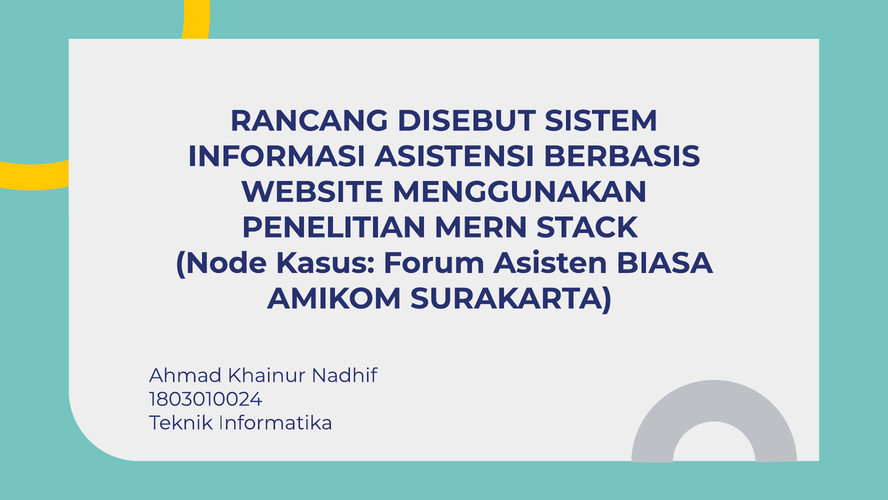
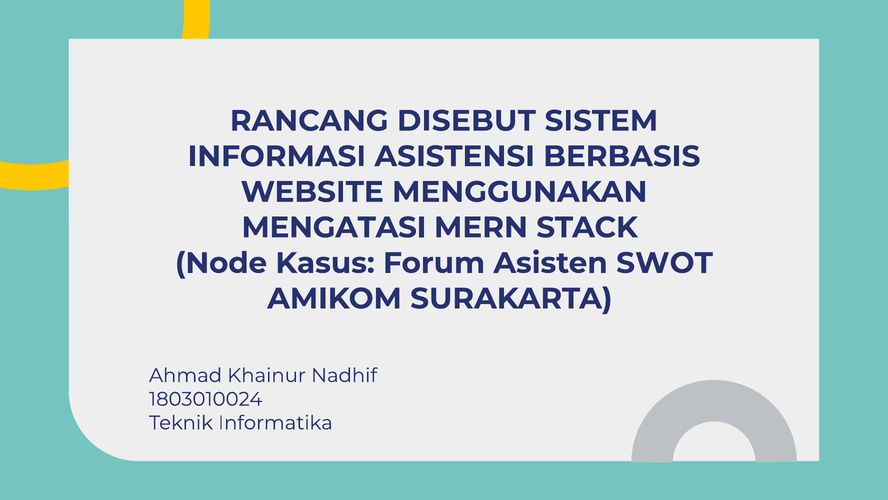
PENELITIAN: PENELITIAN -> MENGATASI
BIASA: BIASA -> SWOT
